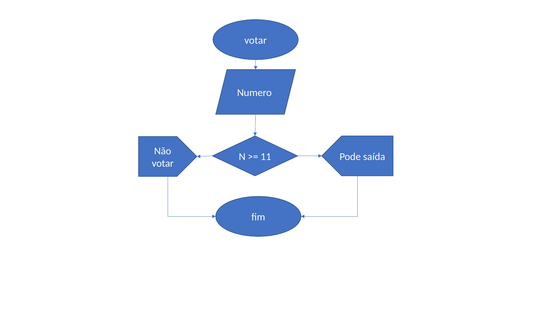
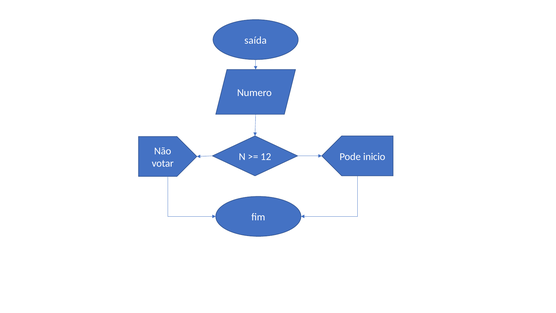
votar at (256, 40): votar -> saída
11: 11 -> 12
saída: saída -> inicio
